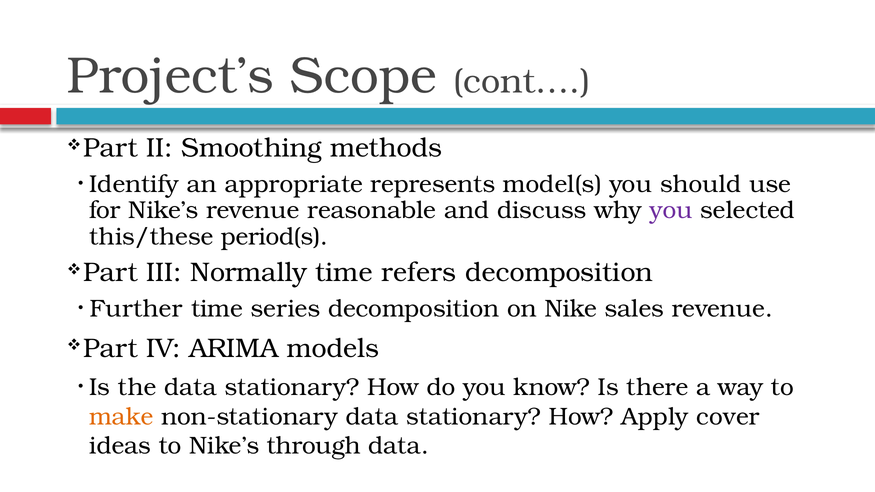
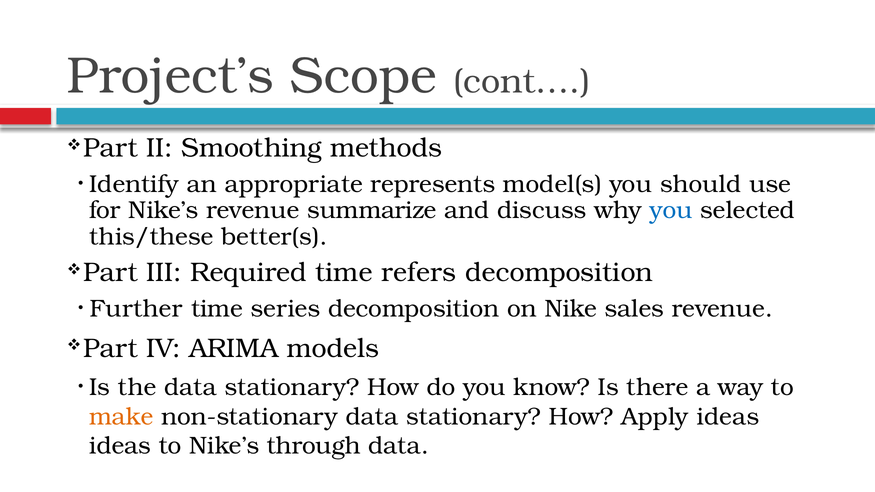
reasonable: reasonable -> summarize
you at (671, 210) colour: purple -> blue
period(s: period(s -> better(s
Normally: Normally -> Required
Apply cover: cover -> ideas
